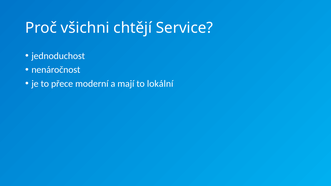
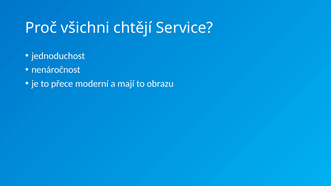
lokální: lokální -> obrazu
